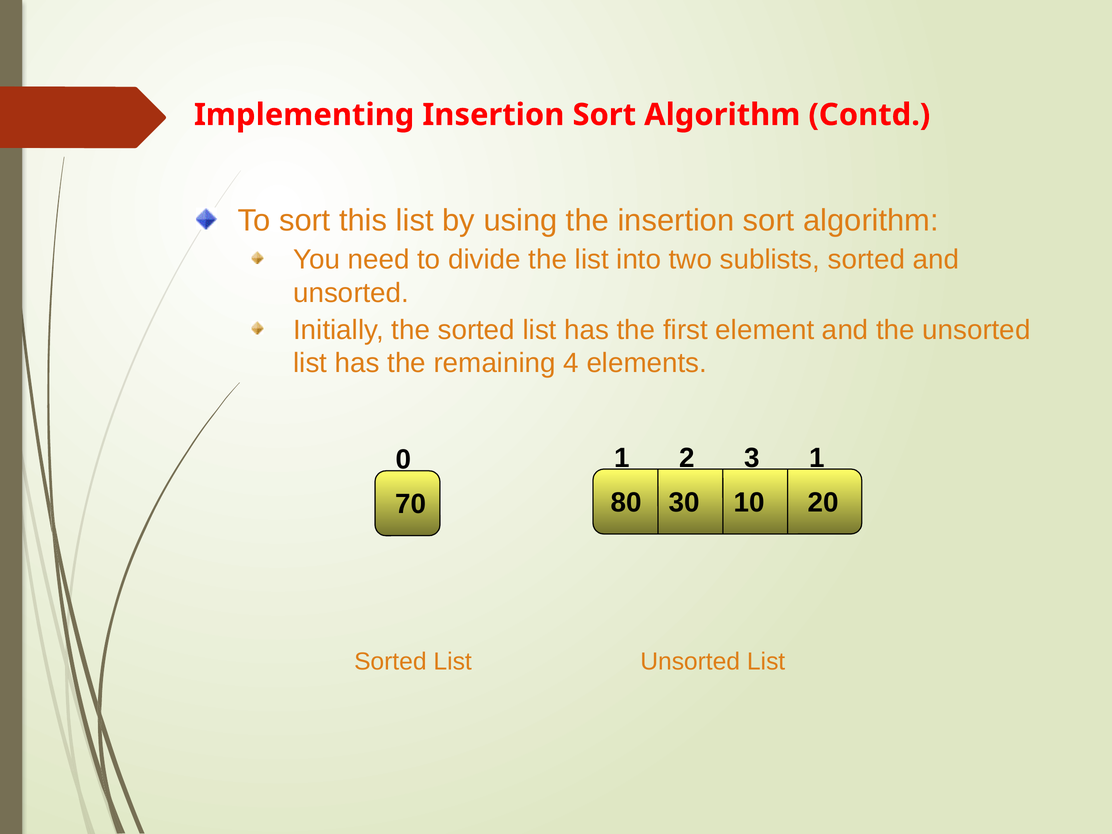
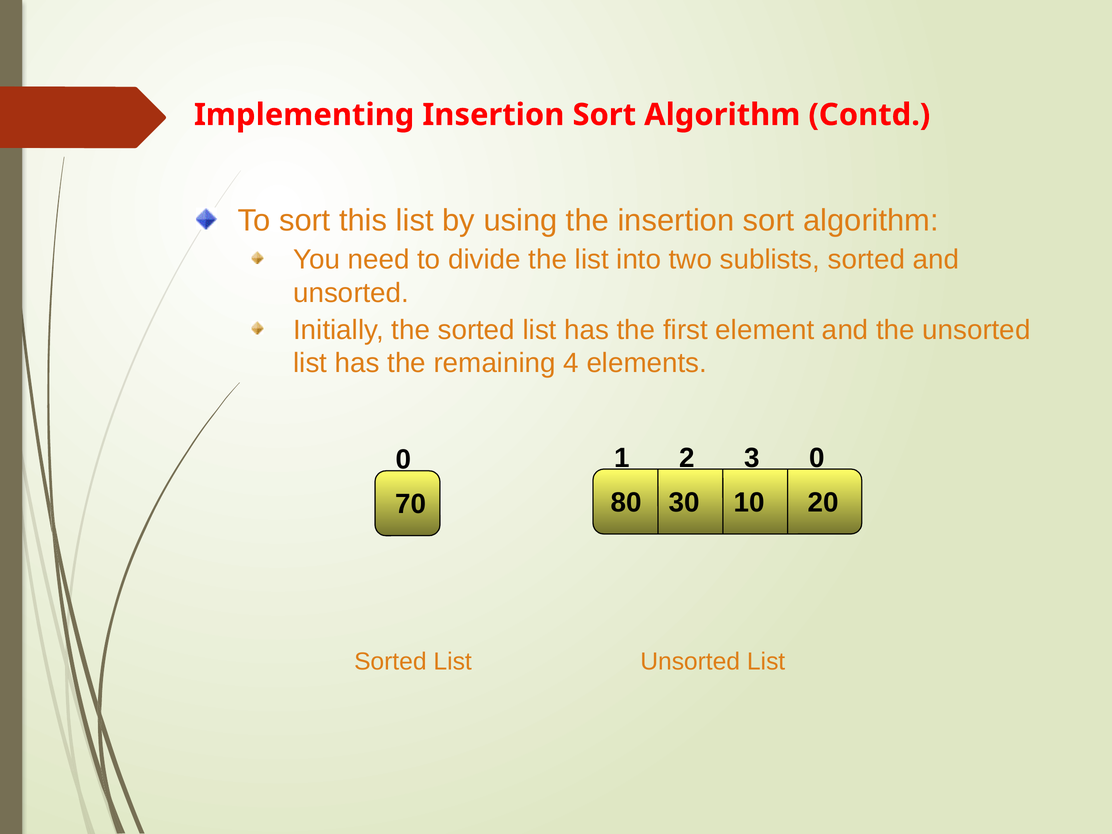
1 1: 1 -> 0
